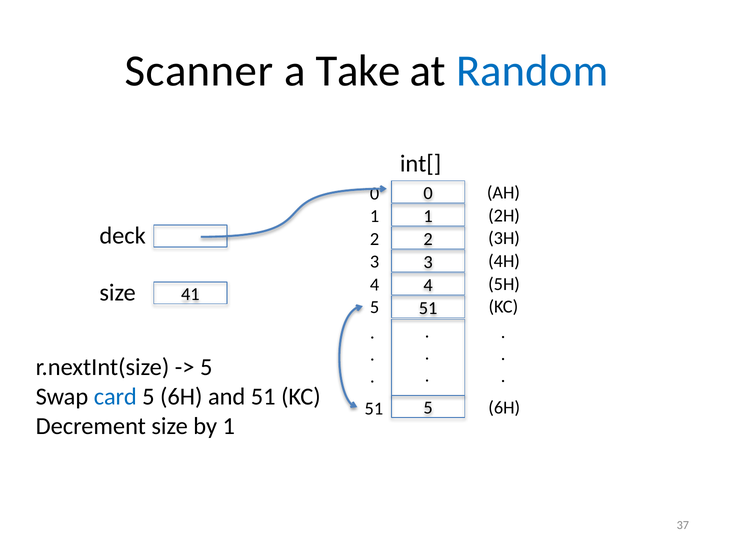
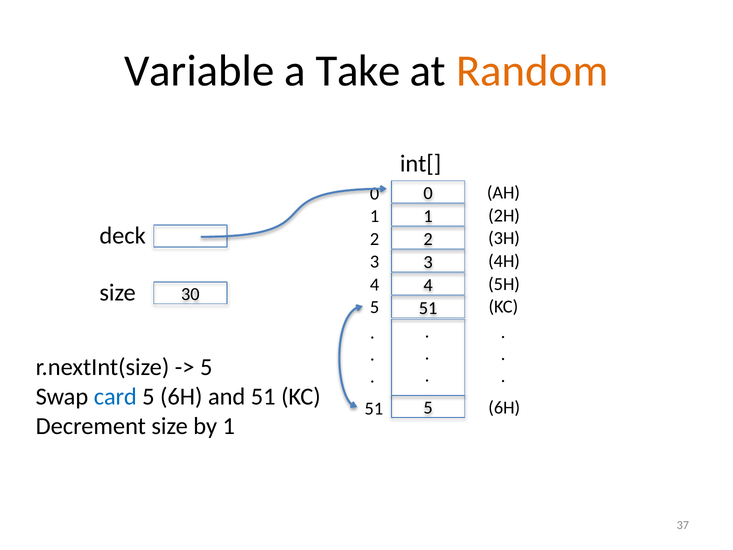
Scanner: Scanner -> Variable
Random colour: blue -> orange
41: 41 -> 30
